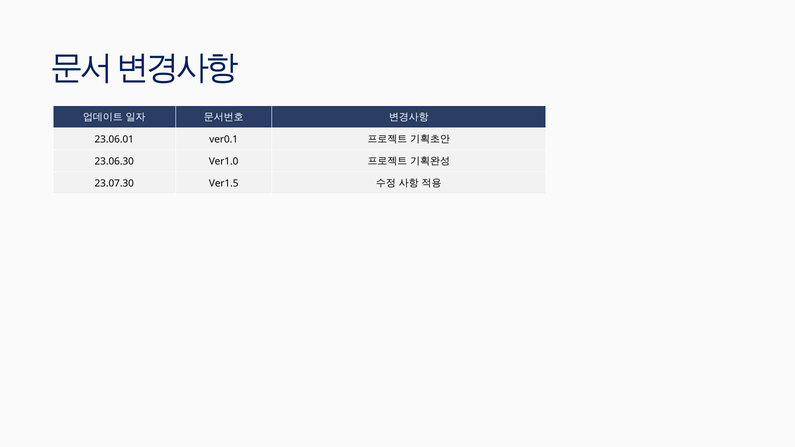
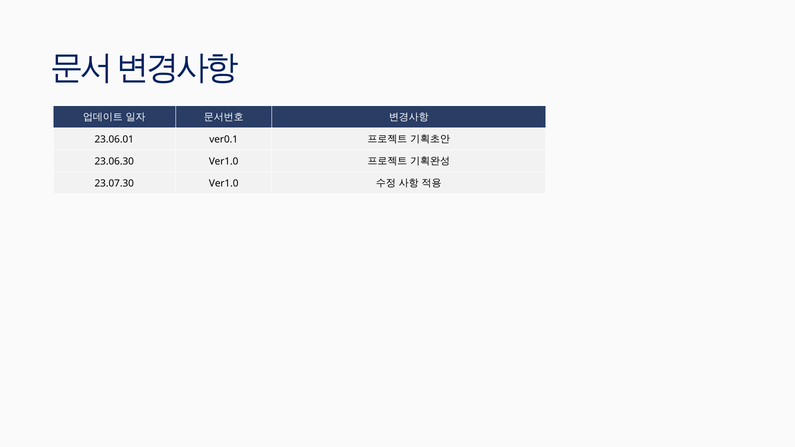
23.07.30 Ver1.5: Ver1.5 -> Ver1.0
